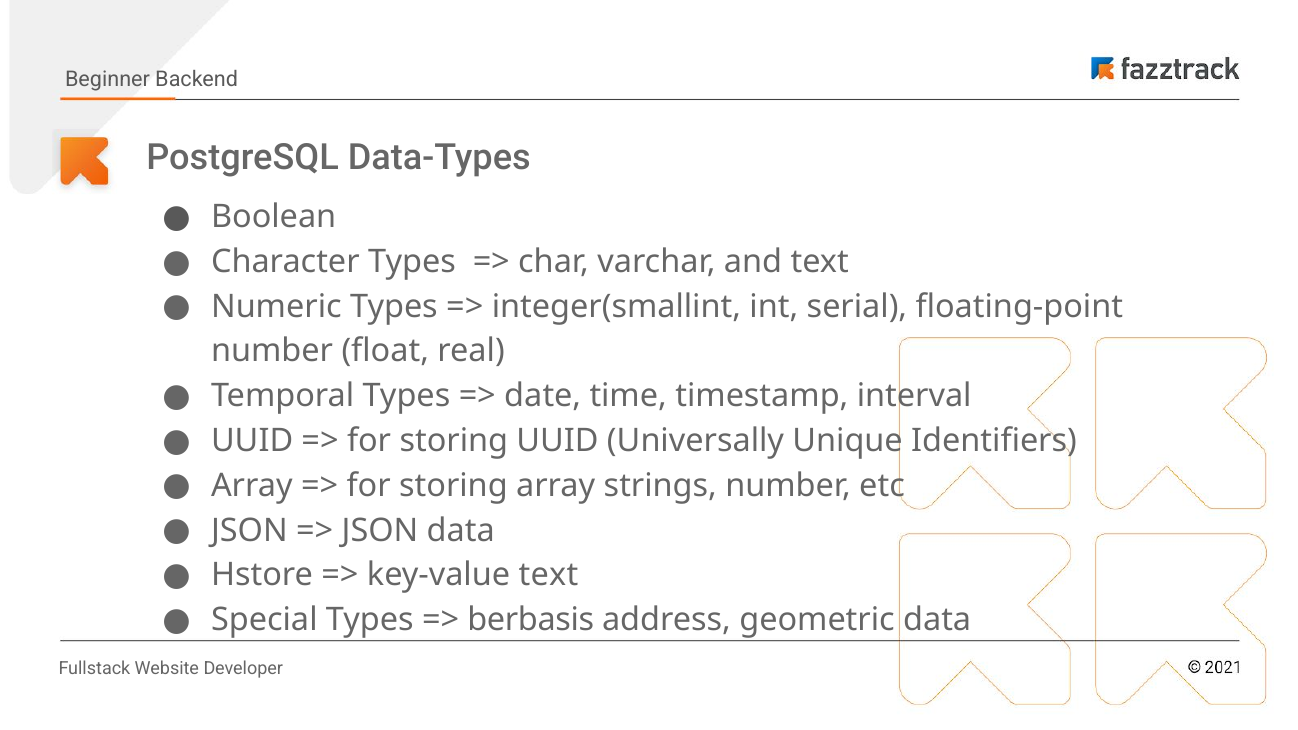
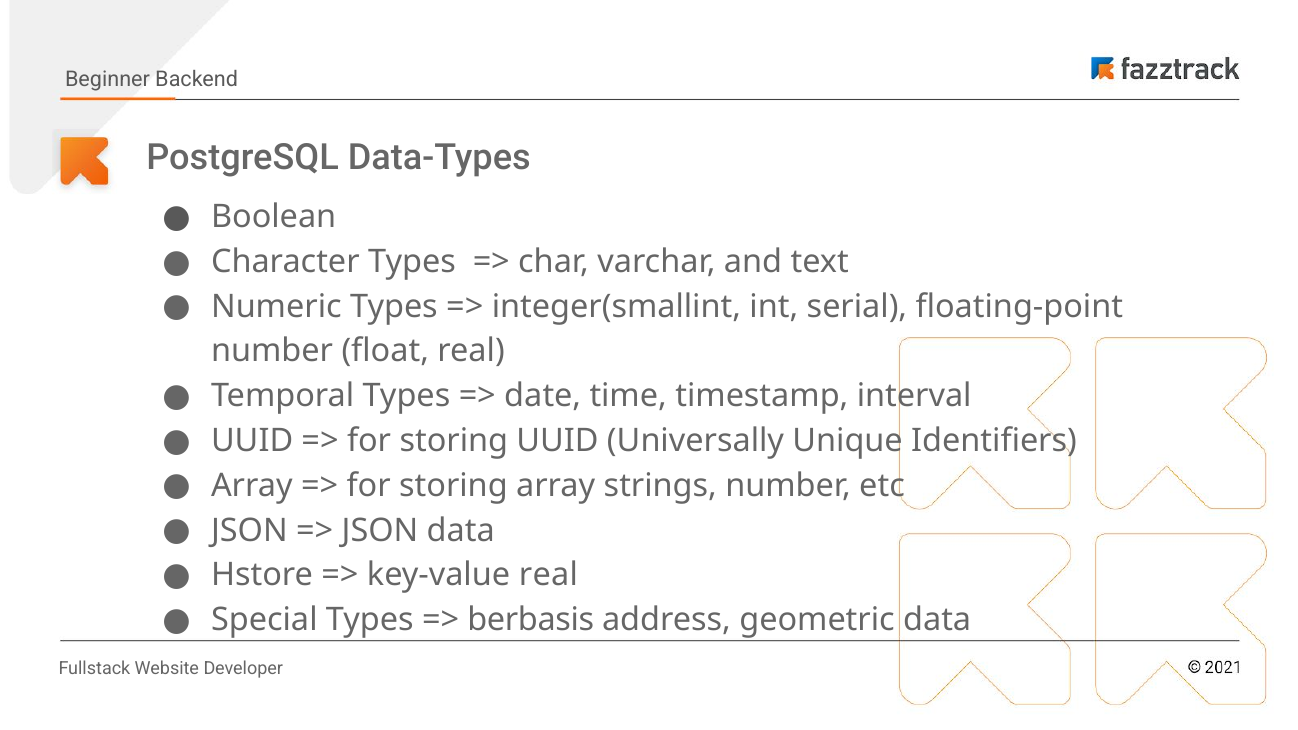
key-value text: text -> real
